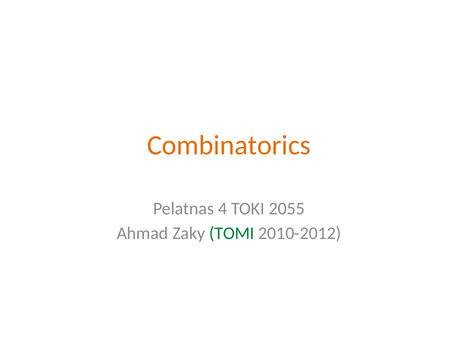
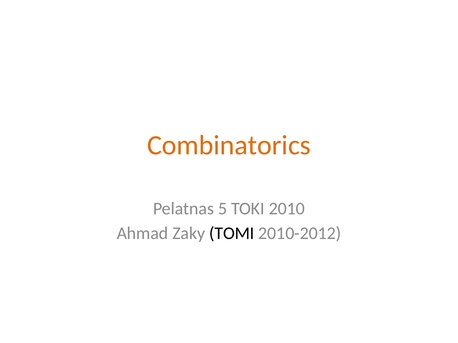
4: 4 -> 5
2055: 2055 -> 2010
TOMI colour: green -> black
